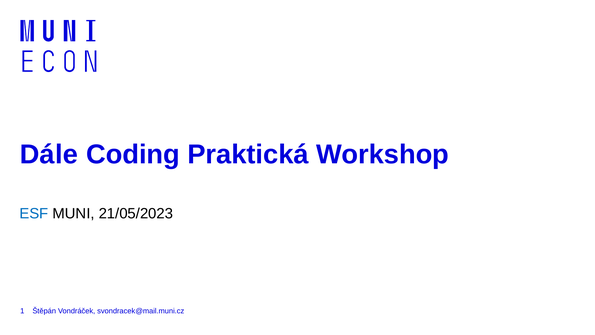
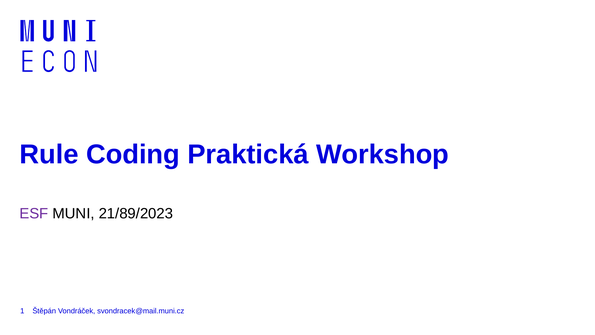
Dále: Dále -> Rule
ESF colour: blue -> purple
21/05/2023: 21/05/2023 -> 21/89/2023
